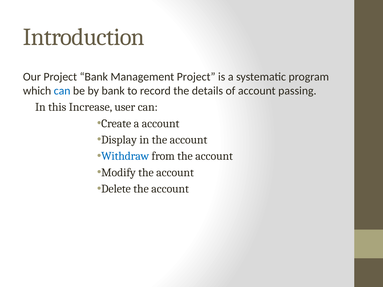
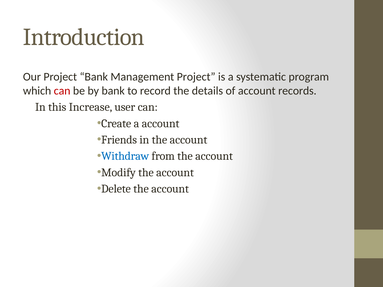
can at (62, 91) colour: blue -> red
passing: passing -> records
Display: Display -> Friends
